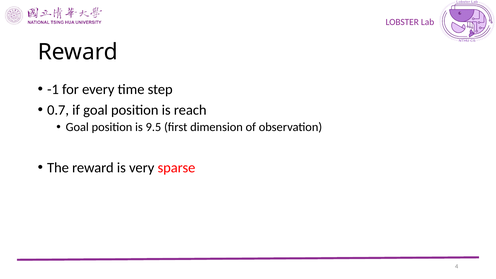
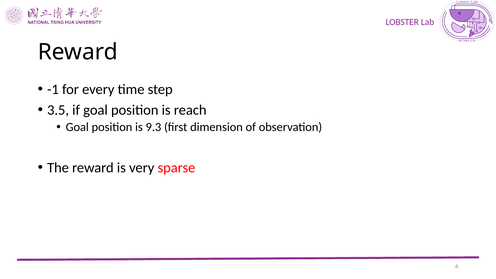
0.7: 0.7 -> 3.5
9.5: 9.5 -> 9.3
